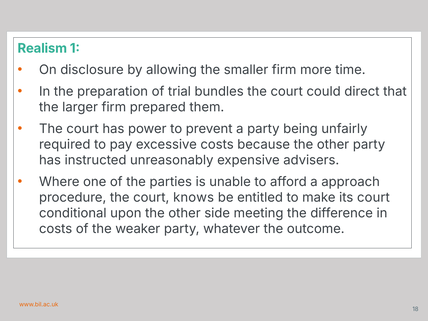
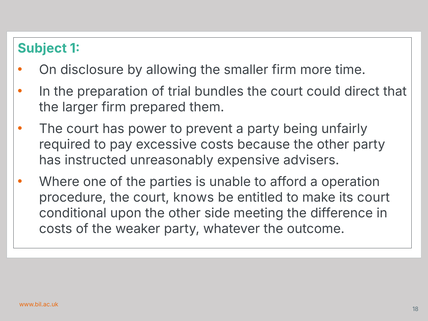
Realism: Realism -> Subject
approach: approach -> operation
